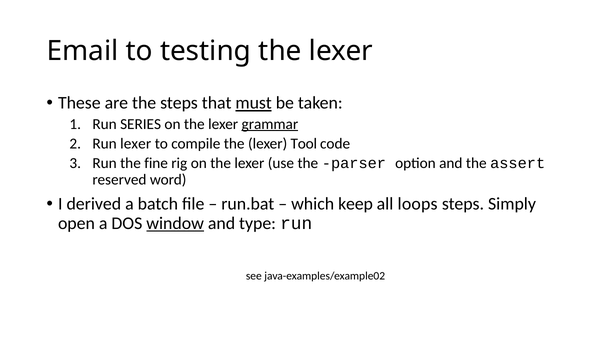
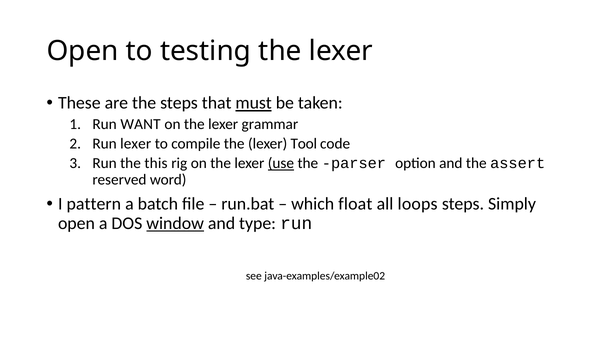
Email at (83, 51): Email -> Open
SERIES: SERIES -> WANT
grammar underline: present -> none
fine: fine -> this
use underline: none -> present
derived: derived -> pattern
keep: keep -> float
